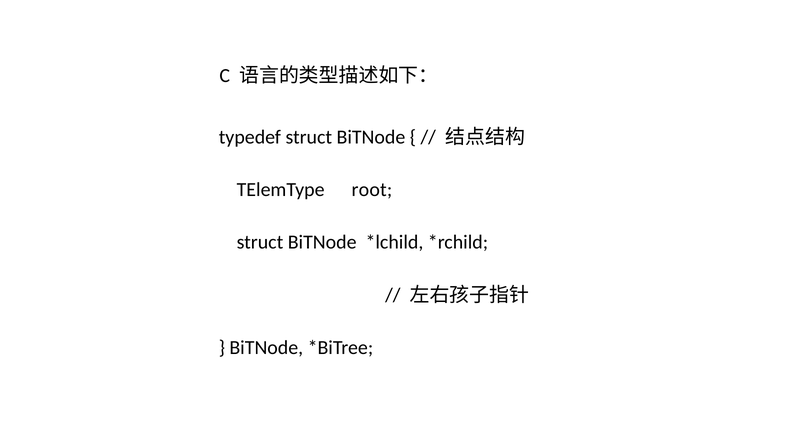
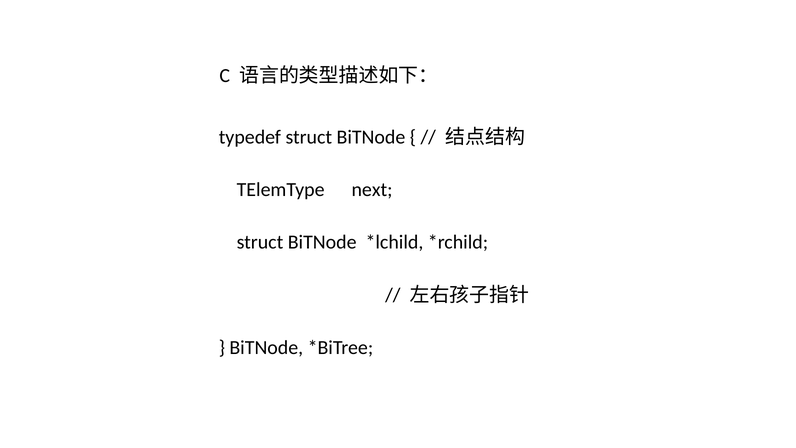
root: root -> next
